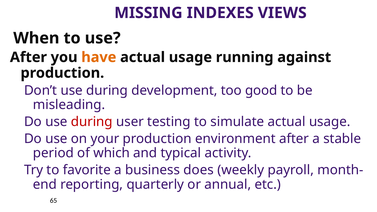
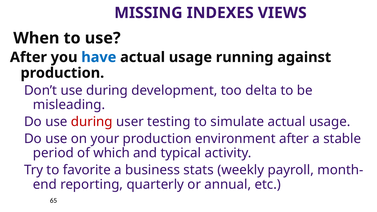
have colour: orange -> blue
good: good -> delta
does: does -> stats
